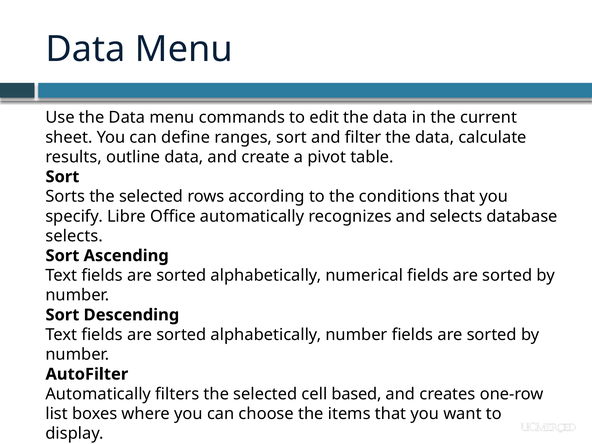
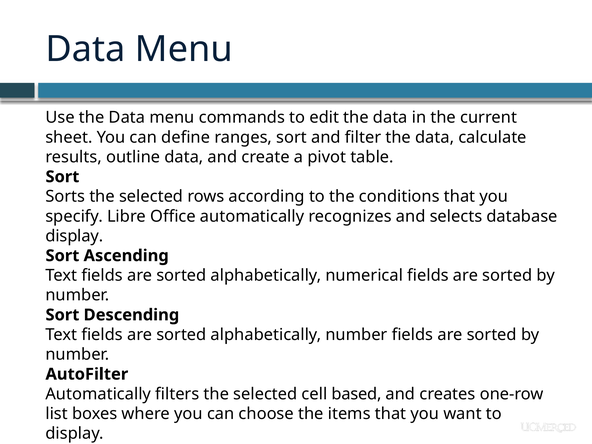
selects at (74, 236): selects -> display
